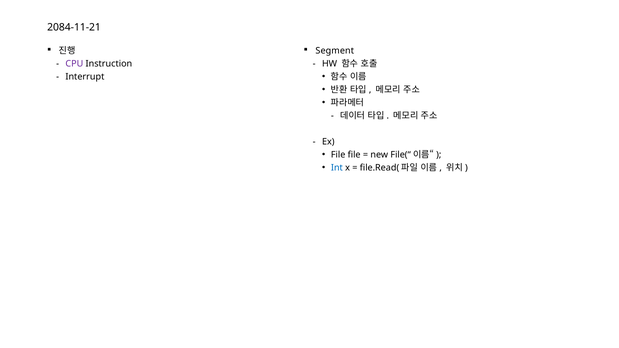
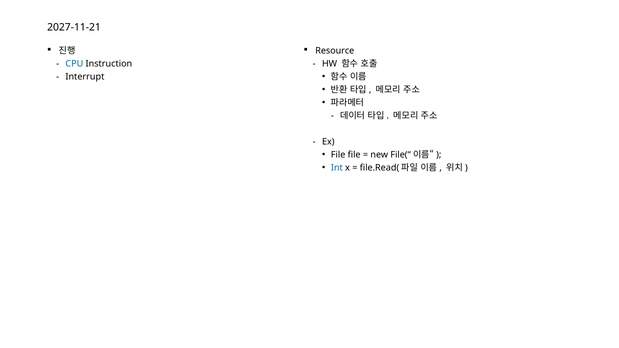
2084-11-21: 2084-11-21 -> 2027-11-21
Segment: Segment -> Resource
CPU colour: purple -> blue
